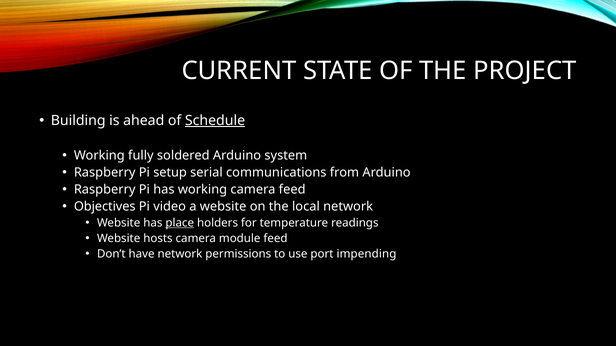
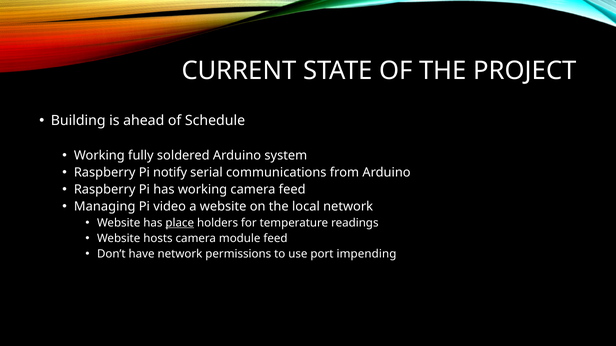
Schedule underline: present -> none
setup: setup -> notify
Objectives: Objectives -> Managing
